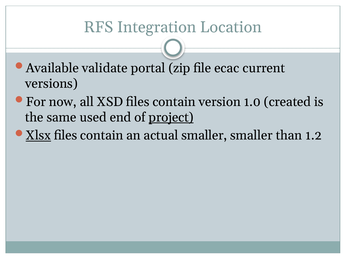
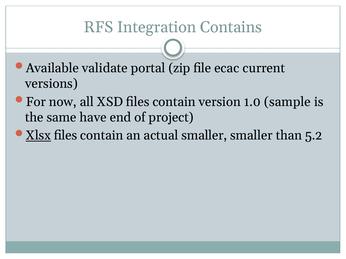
Location: Location -> Contains
created: created -> sample
used: used -> have
project underline: present -> none
1.2: 1.2 -> 5.2
